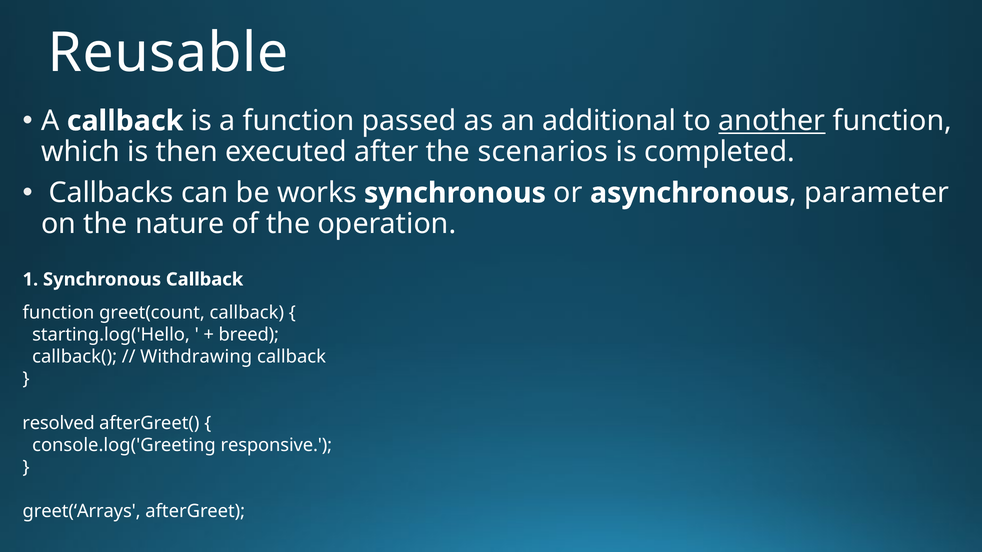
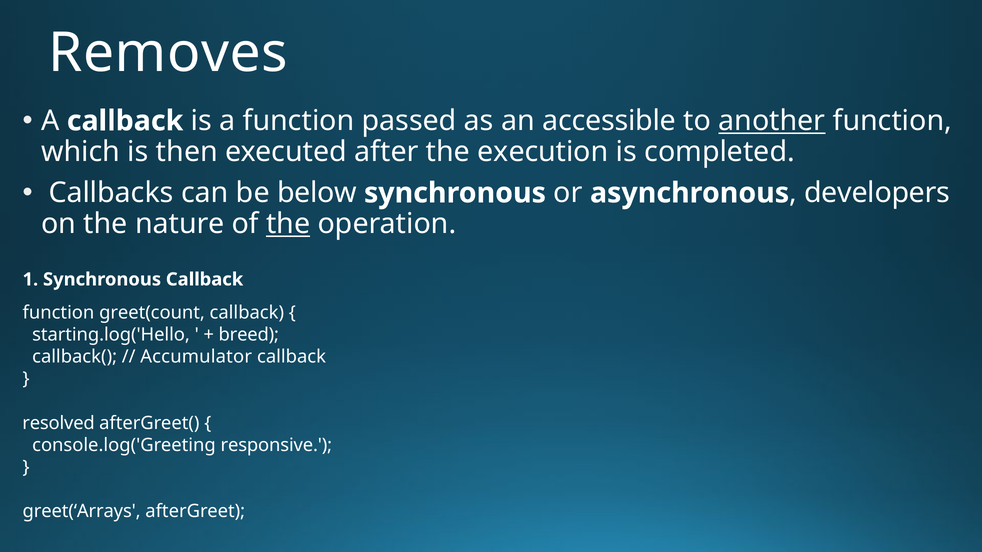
Reusable: Reusable -> Removes
additional: additional -> accessible
scenarios: scenarios -> execution
works: works -> below
parameter: parameter -> developers
the at (288, 224) underline: none -> present
Withdrawing: Withdrawing -> Accumulator
